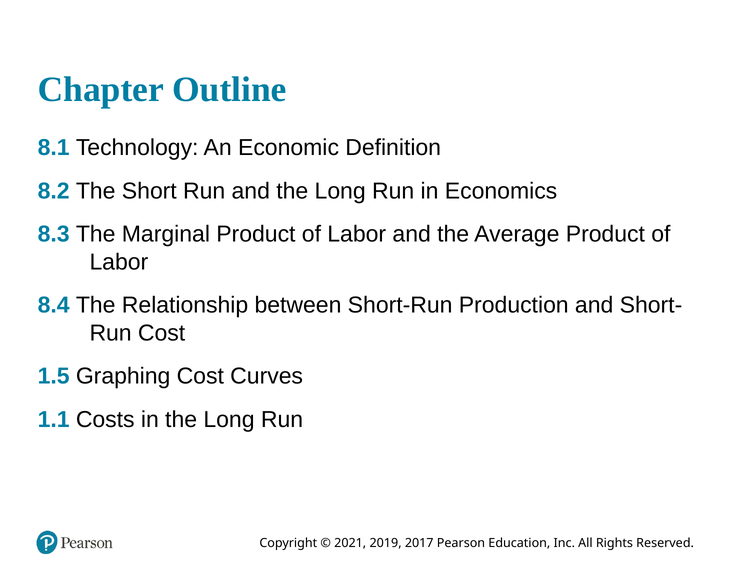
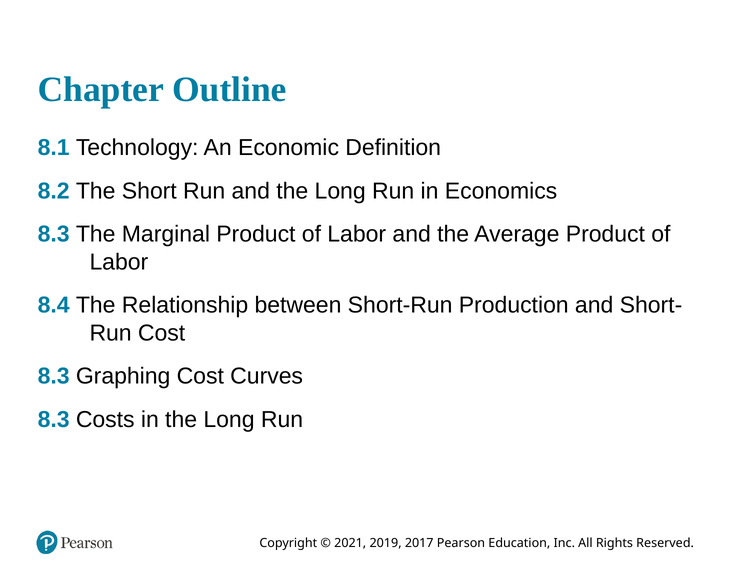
1.5 at (54, 376): 1.5 -> 8.3
1.1 at (54, 419): 1.1 -> 8.3
